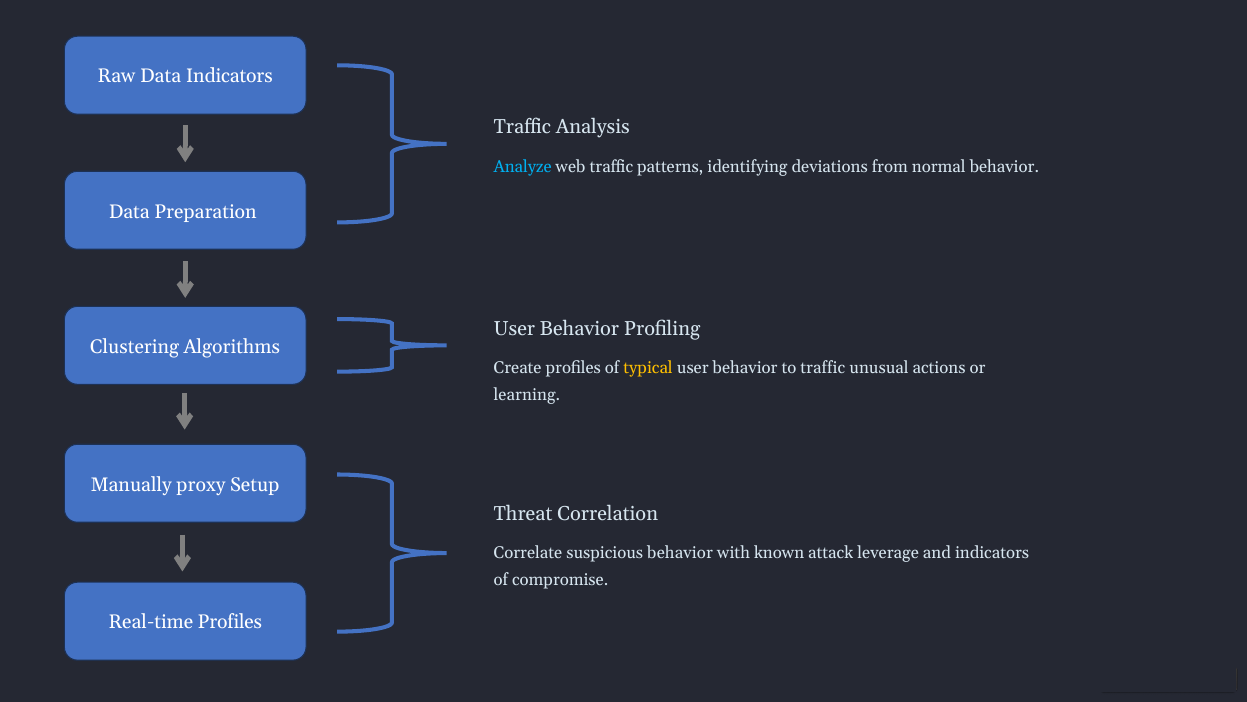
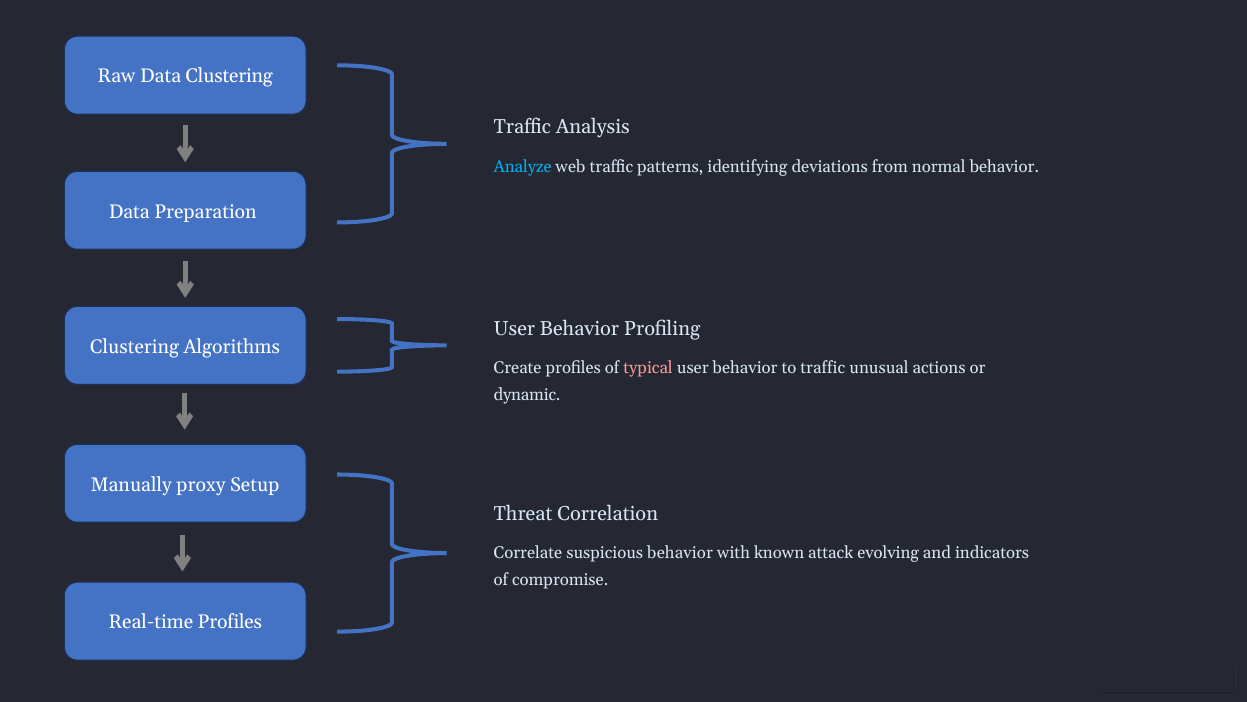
Data Indicators: Indicators -> Clustering
typical colour: yellow -> pink
learning: learning -> dynamic
leverage: leverage -> evolving
